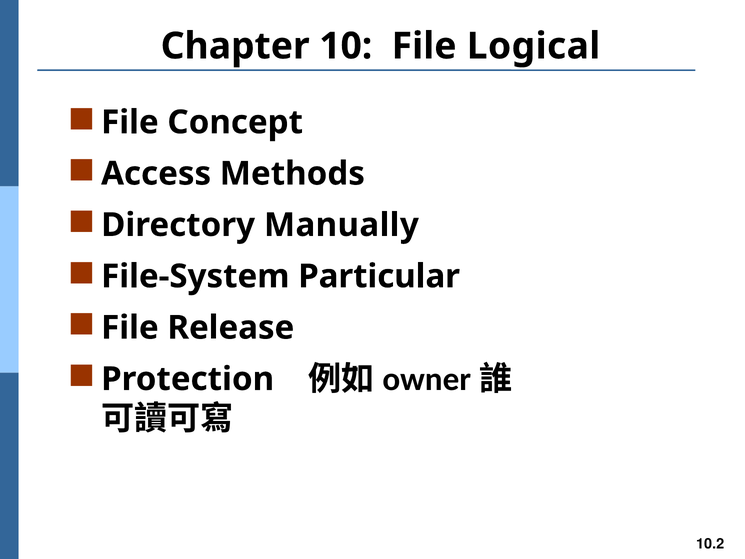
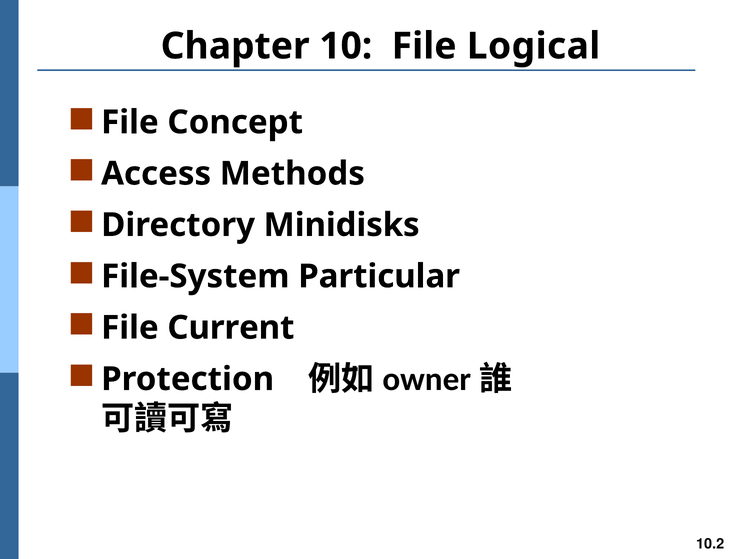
Manually: Manually -> Minidisks
Release: Release -> Current
